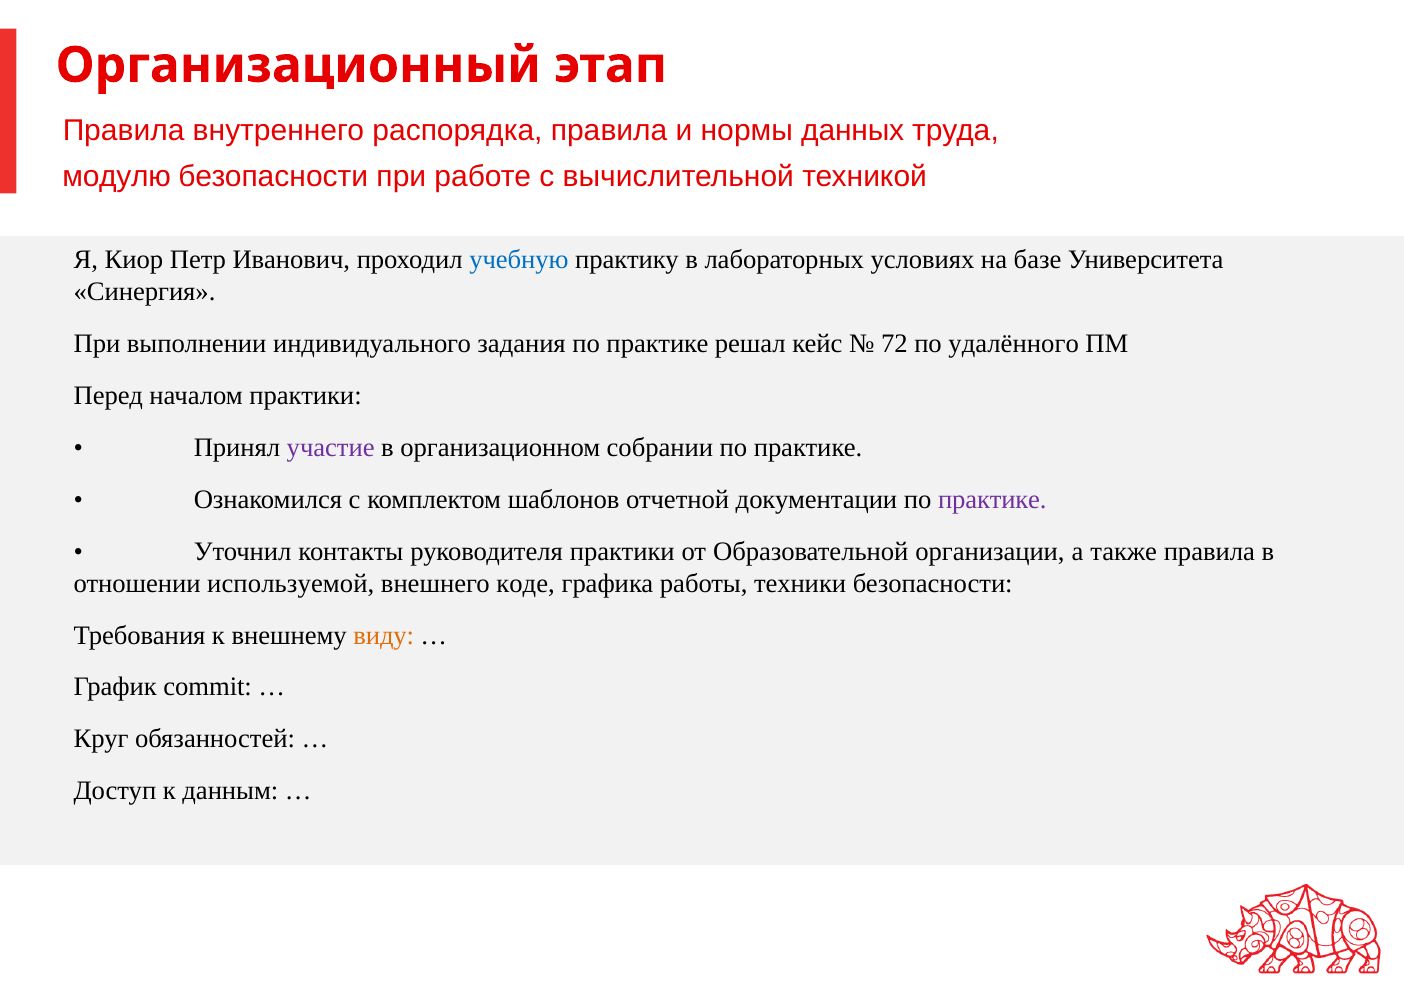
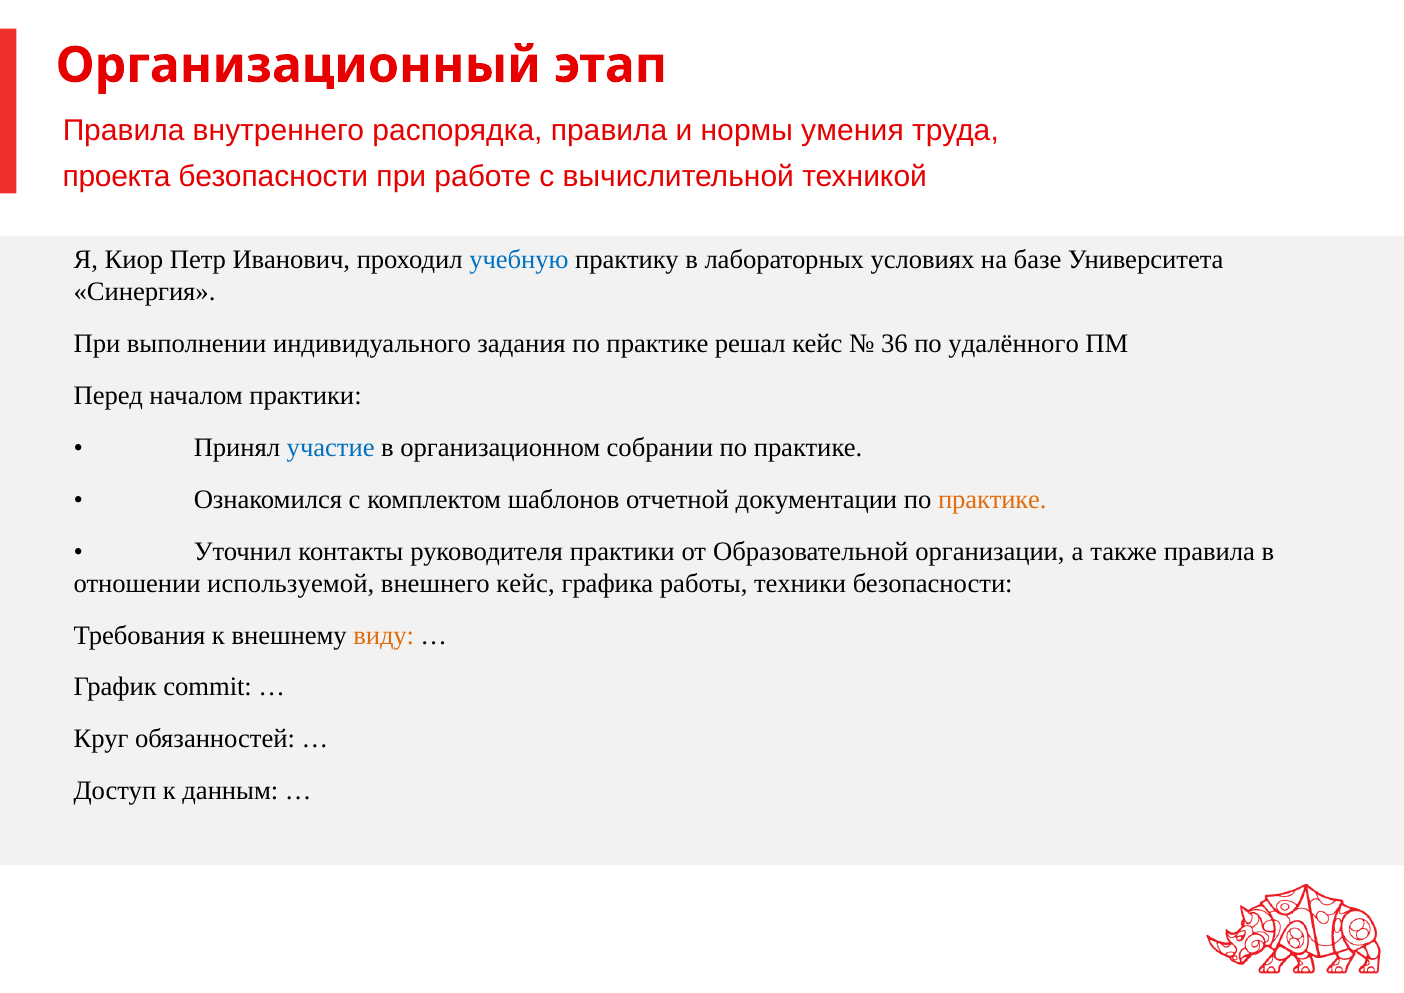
данных: данных -> умения
модулю: модулю -> проекта
72: 72 -> 36
участие colour: purple -> blue
практике at (992, 499) colour: purple -> orange
внешнего коде: коде -> кейс
